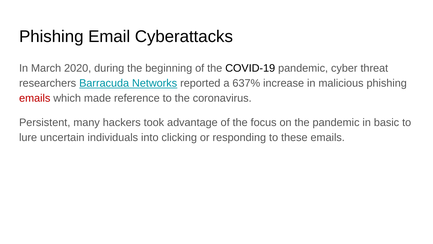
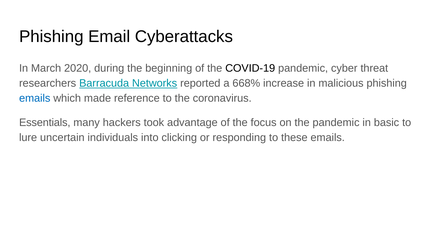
637%: 637% -> 668%
emails at (35, 98) colour: red -> blue
Persistent: Persistent -> Essentials
